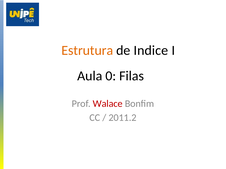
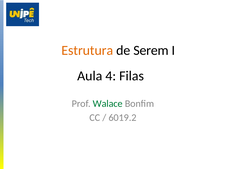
Indice: Indice -> Serem
0: 0 -> 4
Walace colour: red -> green
2011.2: 2011.2 -> 6019.2
